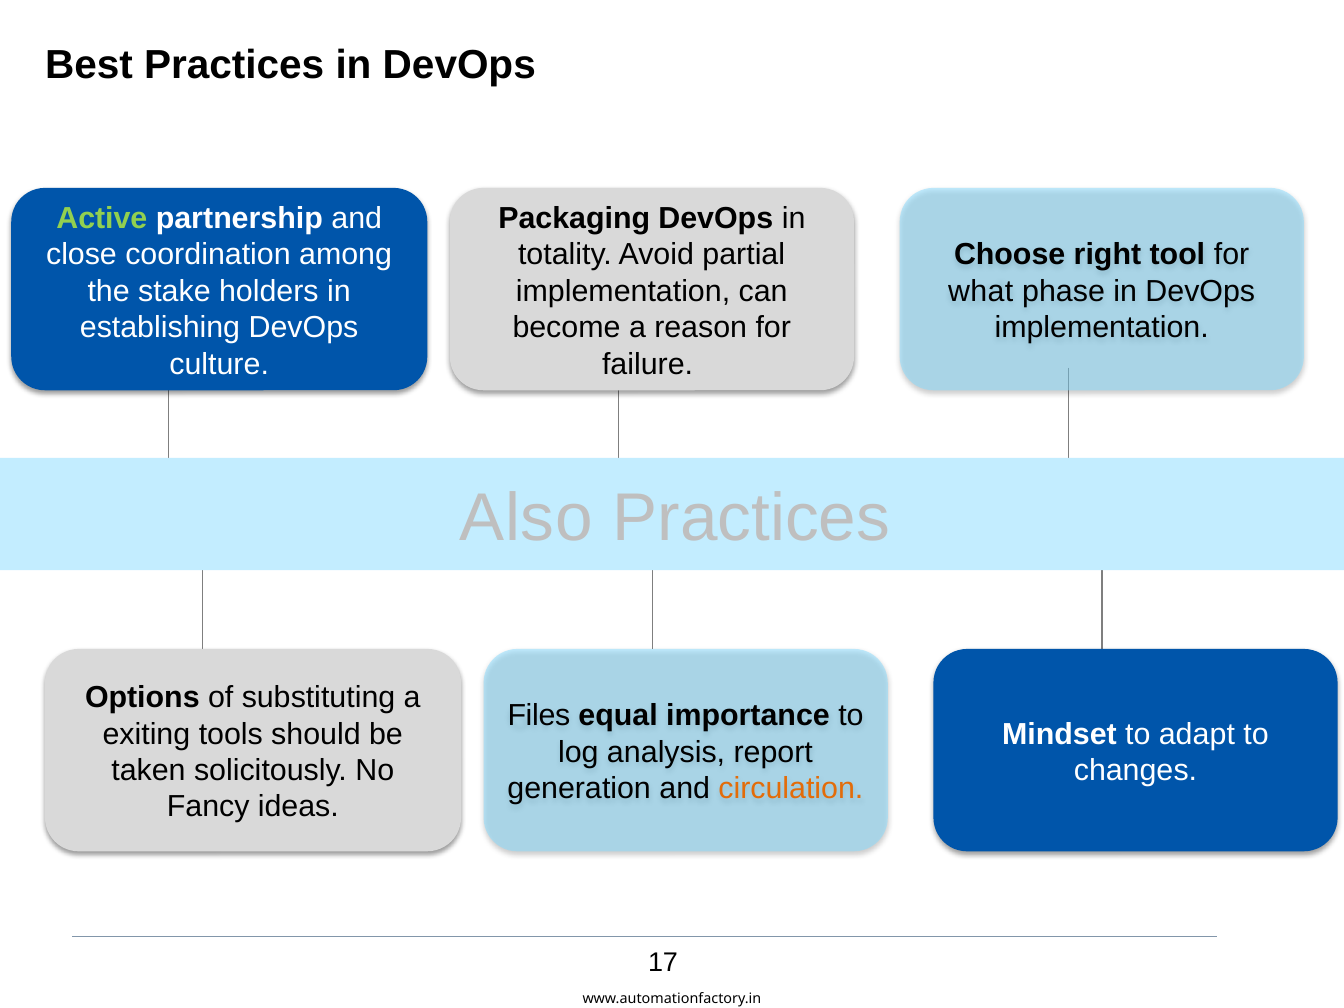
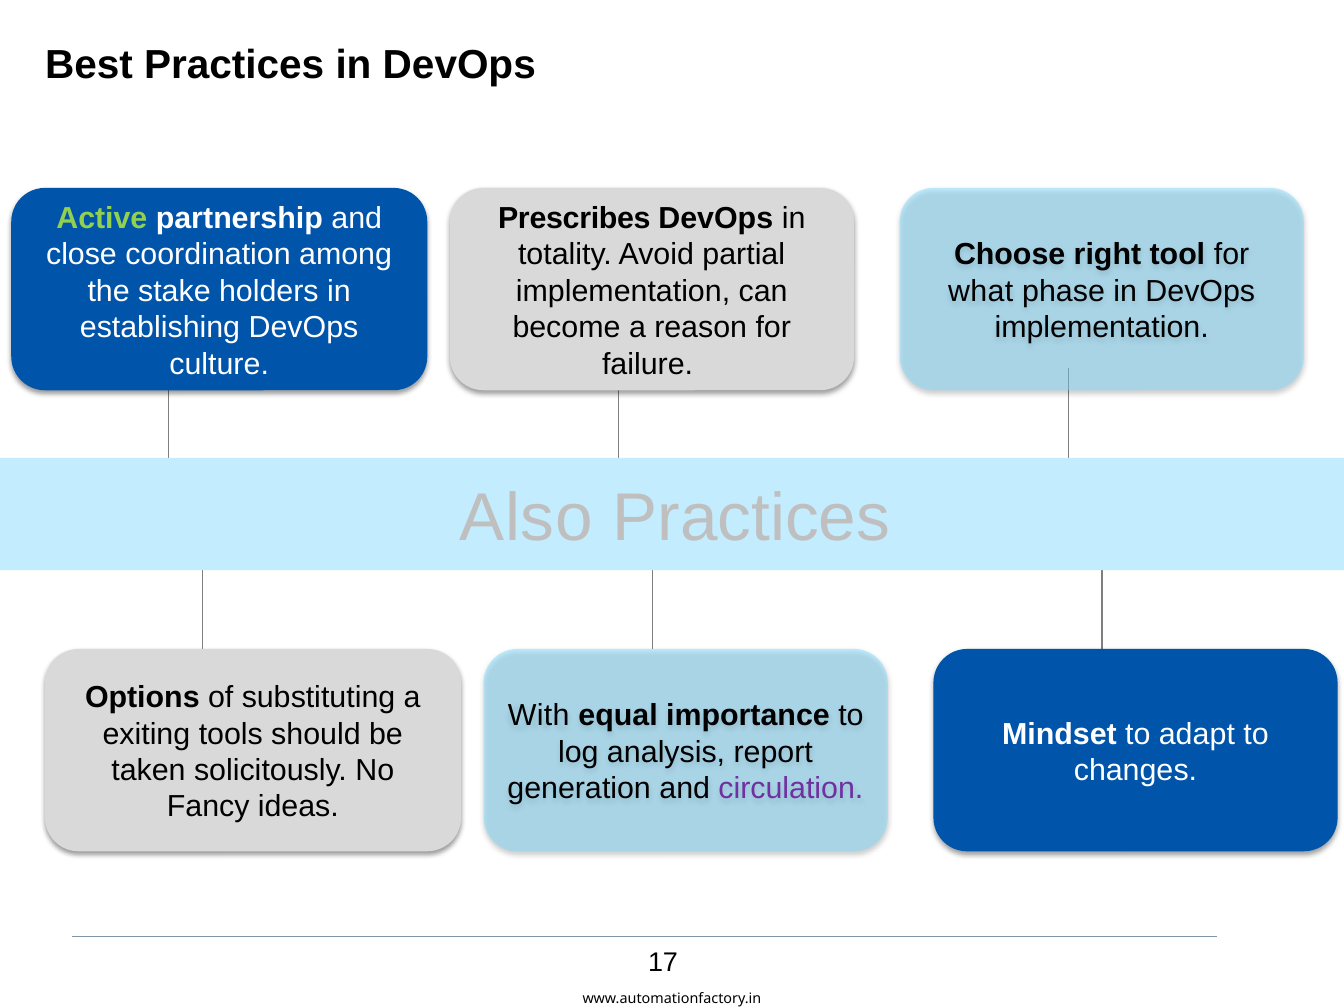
Packaging: Packaging -> Prescribes
Files: Files -> With
circulation colour: orange -> purple
